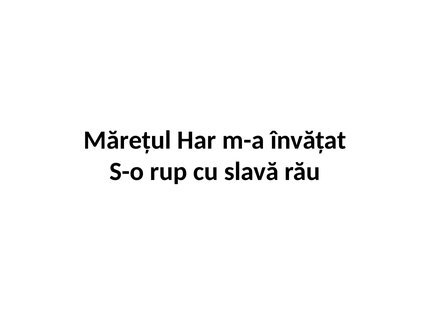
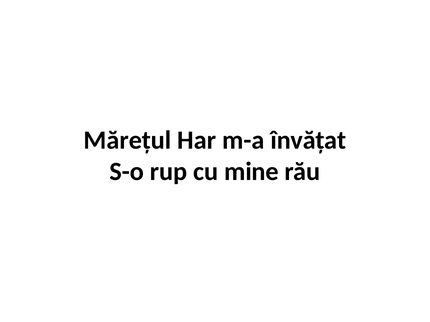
slavă: slavă -> mine
